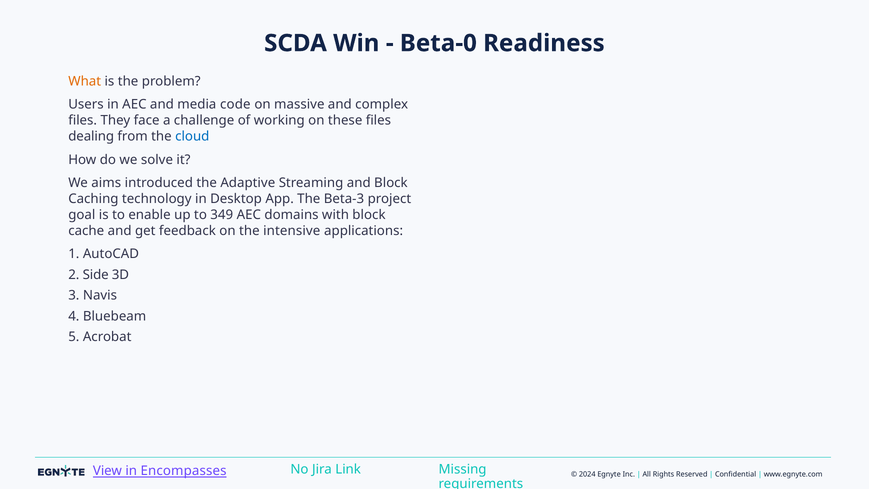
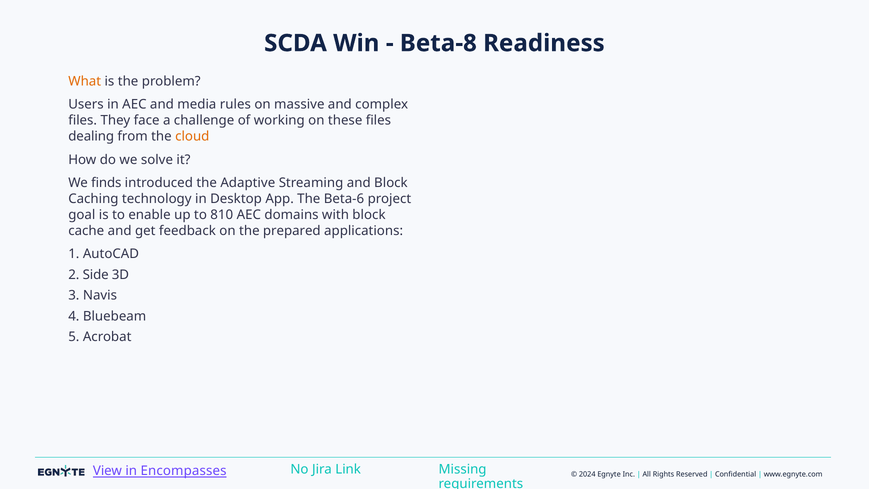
Beta-0: Beta-0 -> Beta-8
code: code -> rules
cloud colour: blue -> orange
aims: aims -> finds
Beta-3: Beta-3 -> Beta-6
349: 349 -> 810
intensive: intensive -> prepared
